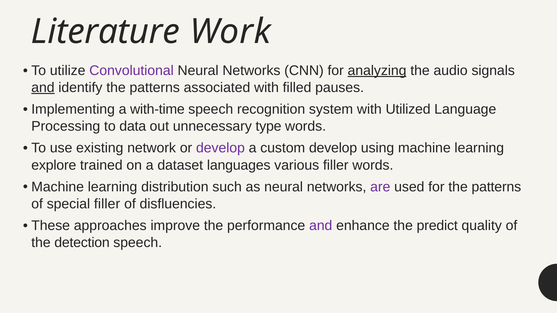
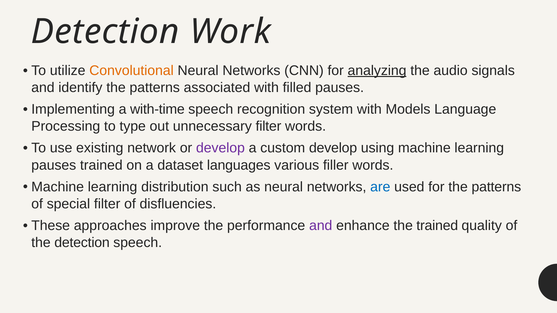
Literature at (105, 32): Literature -> Detection
Convolutional colour: purple -> orange
and at (43, 88) underline: present -> none
Utilized: Utilized -> Models
data: data -> type
unnecessary type: type -> filter
explore at (54, 165): explore -> pauses
are colour: purple -> blue
special filler: filler -> filter
the predict: predict -> trained
